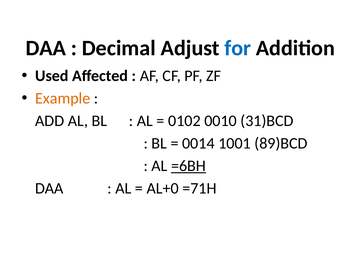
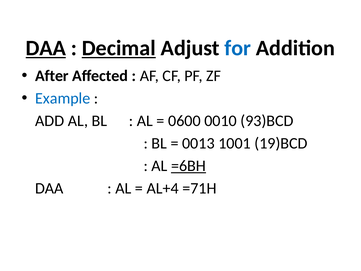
DAA at (46, 48) underline: none -> present
Decimal underline: none -> present
Used: Used -> After
Example colour: orange -> blue
0102: 0102 -> 0600
31)BCD: 31)BCD -> 93)BCD
0014: 0014 -> 0013
89)BCD: 89)BCD -> 19)BCD
AL+0: AL+0 -> AL+4
